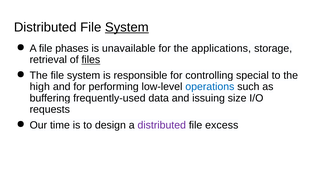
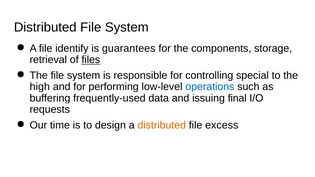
System at (127, 27) underline: present -> none
phases: phases -> identify
unavailable: unavailable -> guarantees
applications: applications -> components
size: size -> final
distributed at (162, 125) colour: purple -> orange
